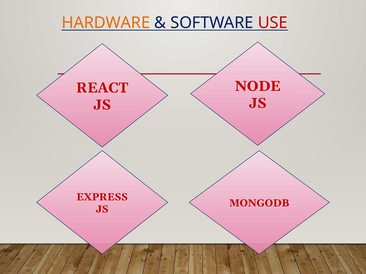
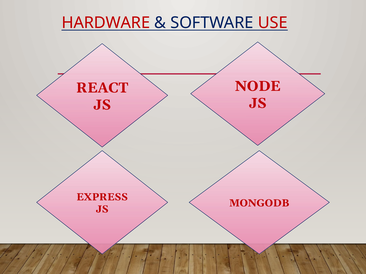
HARDWARE colour: orange -> red
